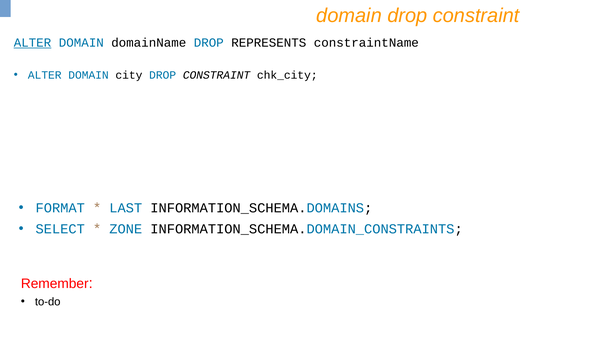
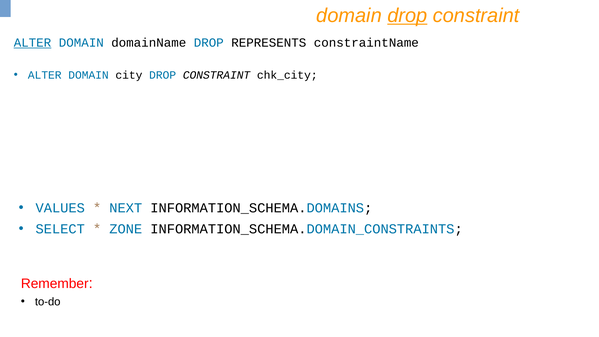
drop at (407, 16) underline: none -> present
FORMAT: FORMAT -> VALUES
LAST: LAST -> NEXT
